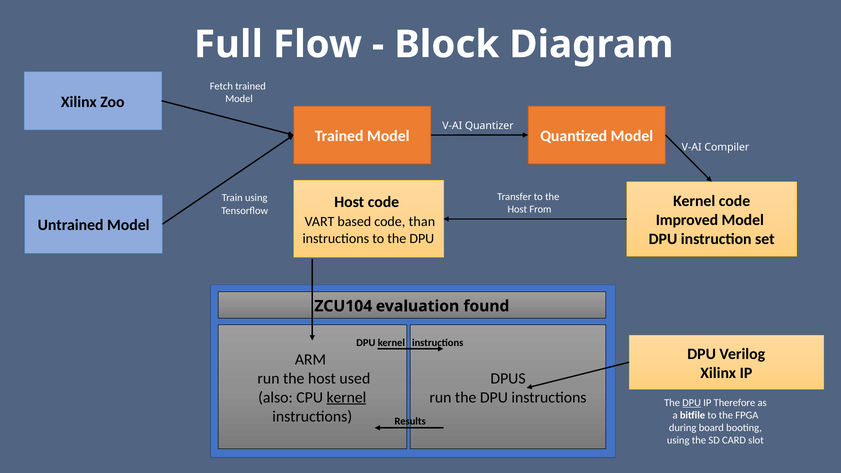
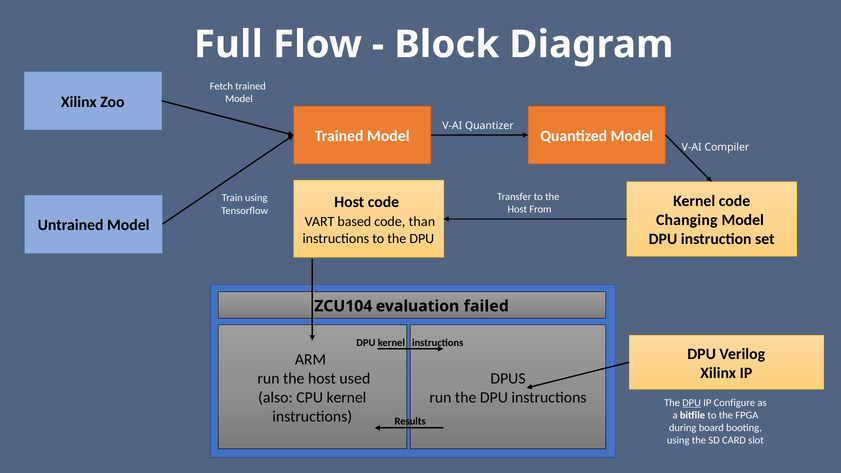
Improved: Improved -> Changing
found: found -> failed
kernel at (346, 397) underline: present -> none
Therefore: Therefore -> Configure
